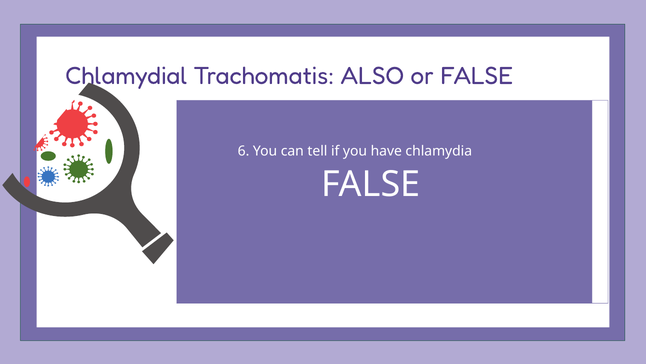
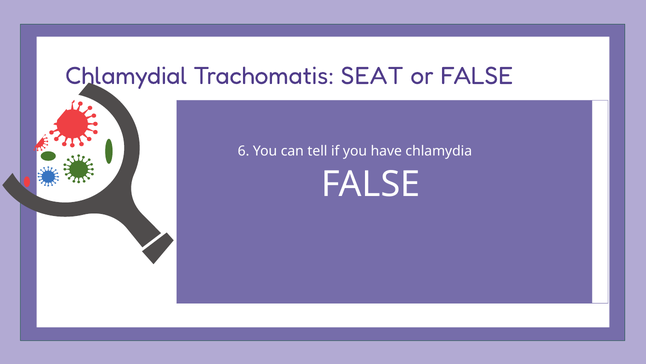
ALSO: ALSO -> SEAT
